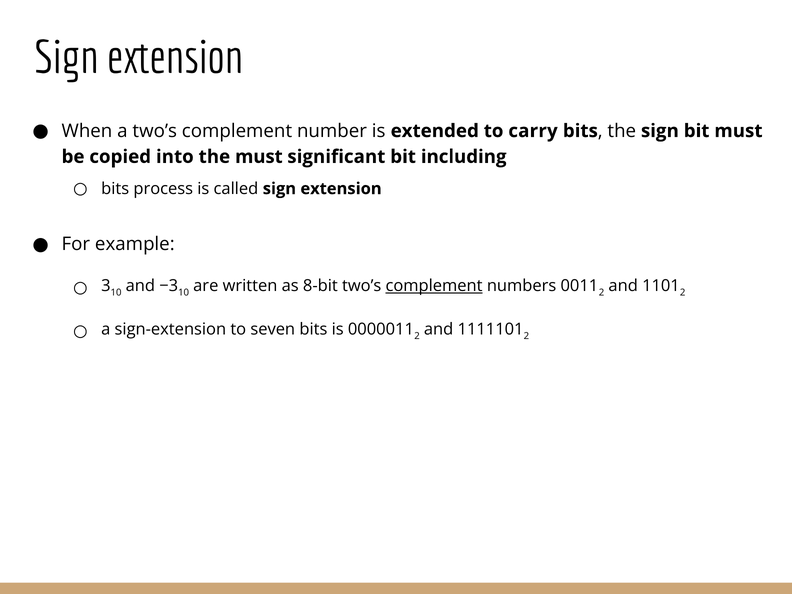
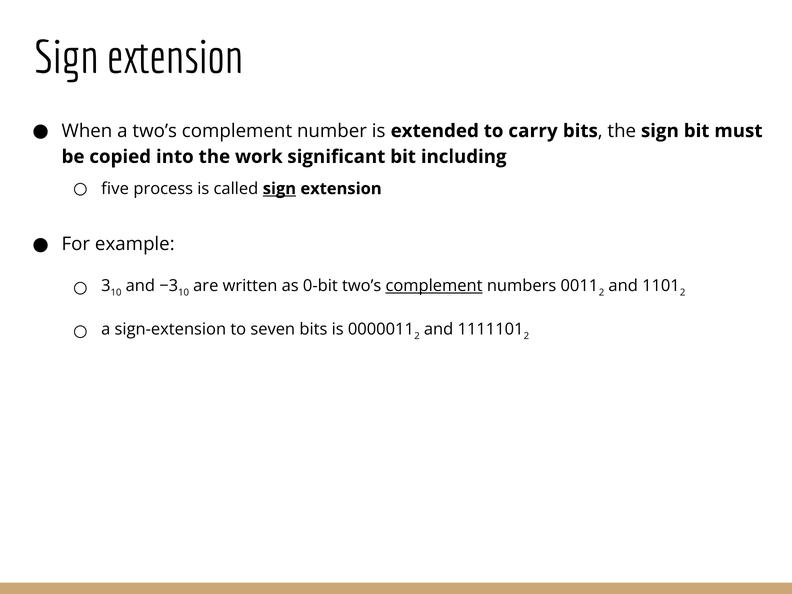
the must: must -> work
bits at (115, 189): bits -> five
sign at (279, 189) underline: none -> present
8-bit: 8-bit -> 0-bit
